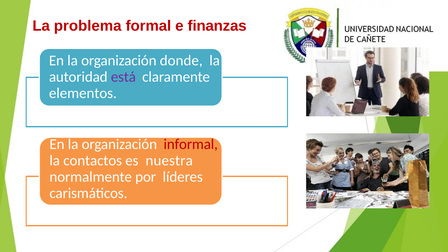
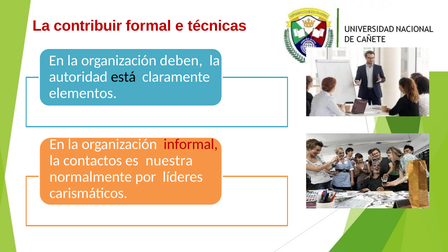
problema: problema -> contribuir
finanzas: finanzas -> técnicas
donde: donde -> deben
está colour: purple -> black
